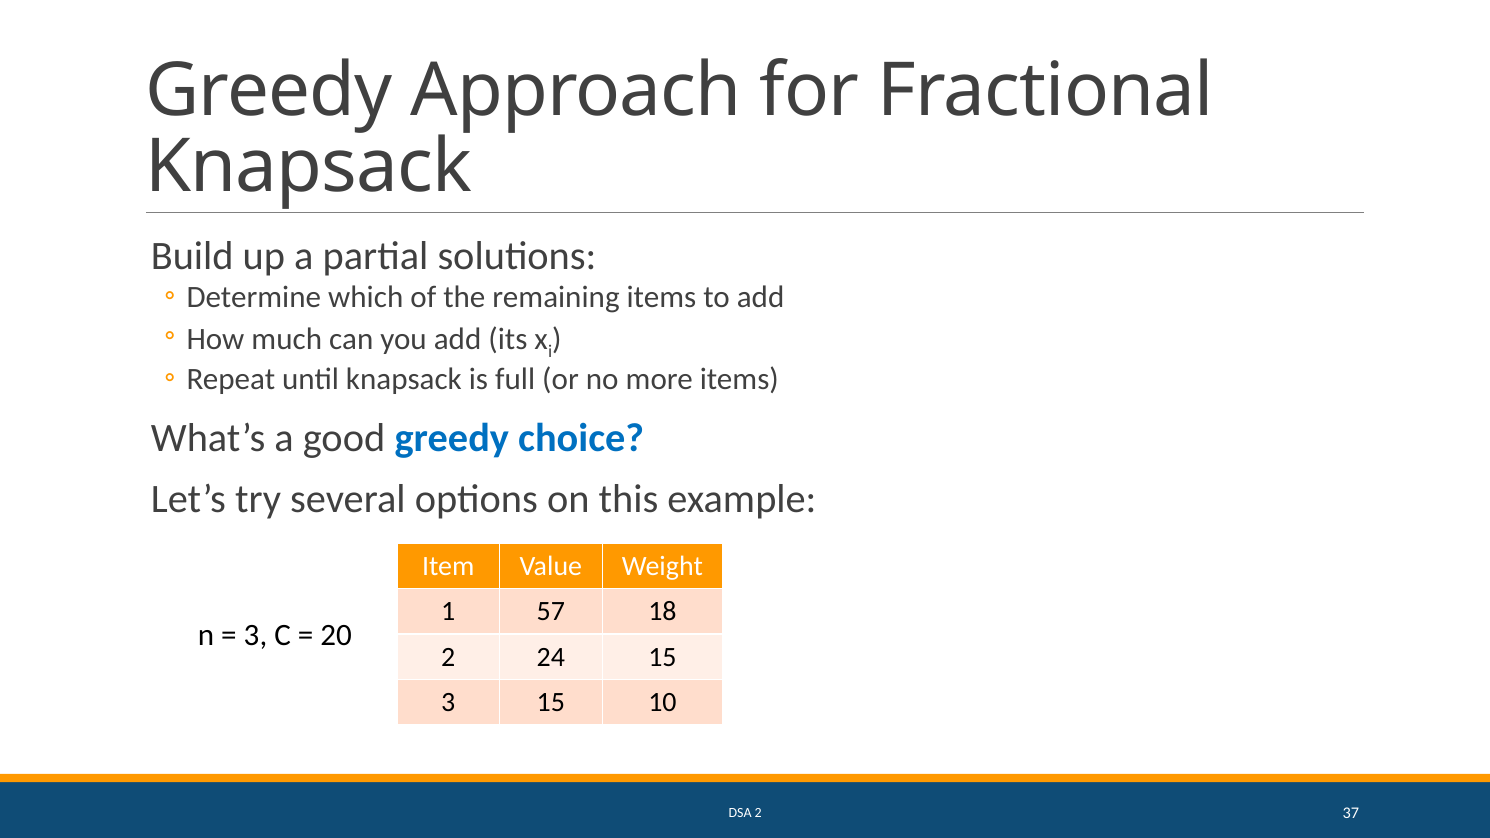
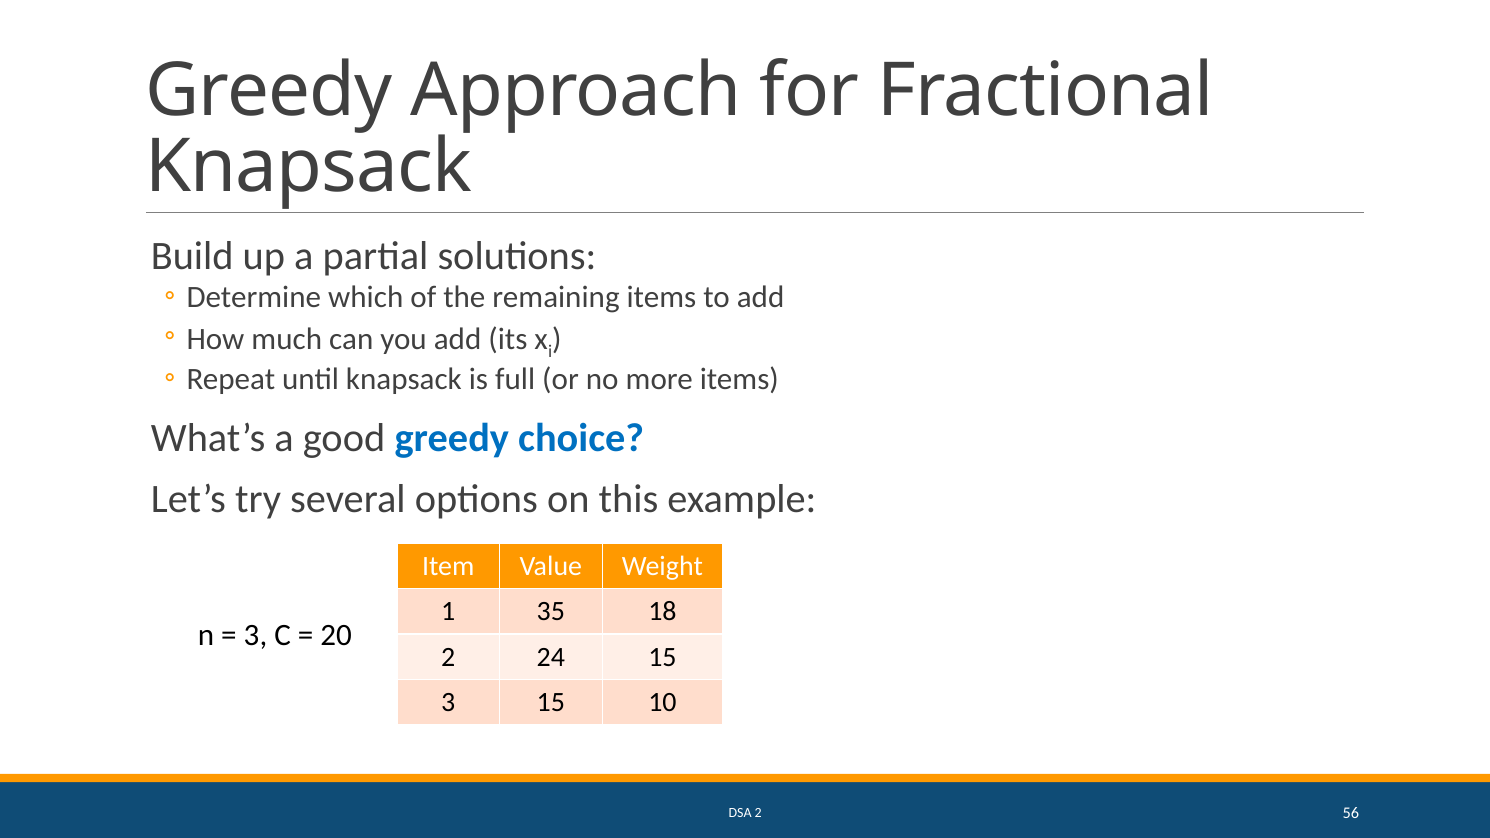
57: 57 -> 35
37: 37 -> 56
